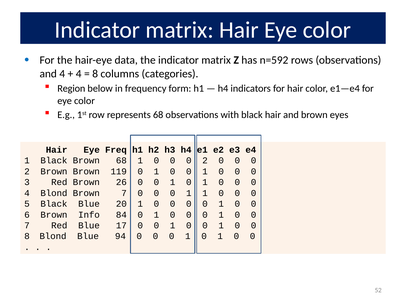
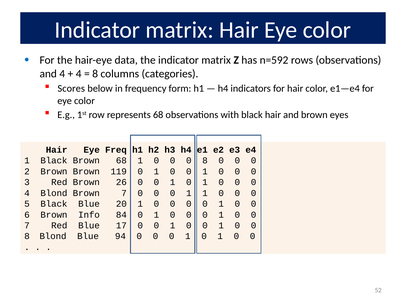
Region: Region -> Scores
2 at (205, 161): 2 -> 8
